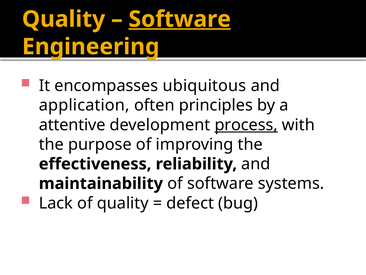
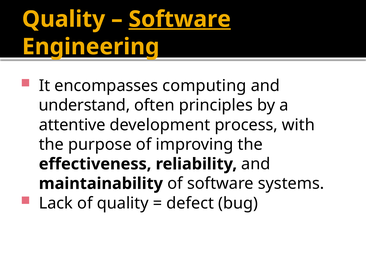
ubiquitous: ubiquitous -> computing
application: application -> understand
process underline: present -> none
